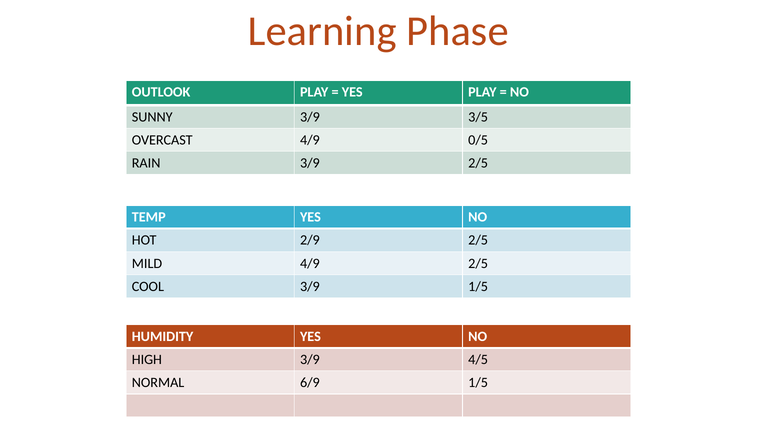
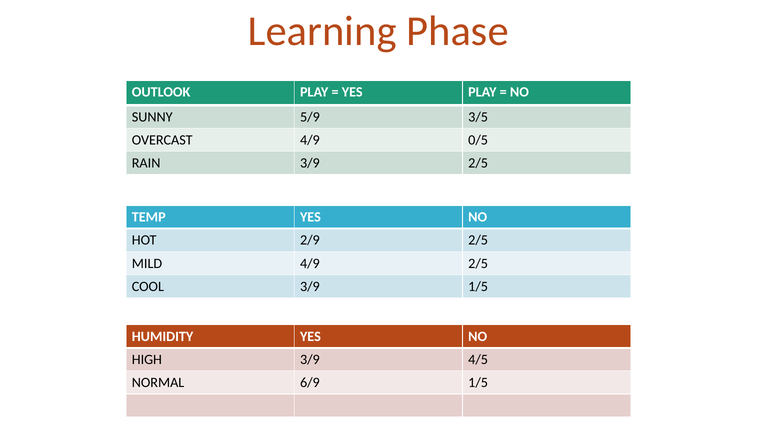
SUNNY 3/9: 3/9 -> 5/9
